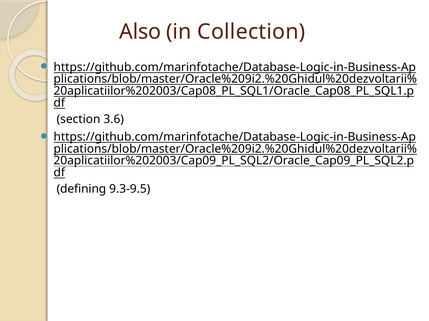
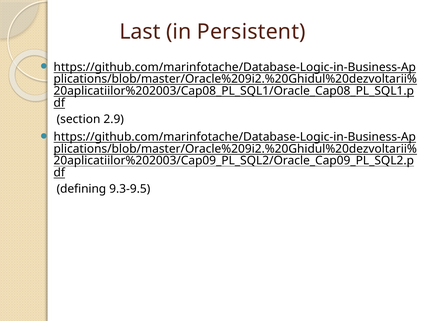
Also: Also -> Last
Collection: Collection -> Persistent
3.6: 3.6 -> 2.9
